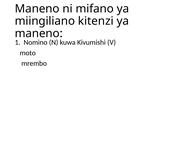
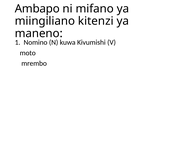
Maneno at (37, 9): Maneno -> Ambapo
